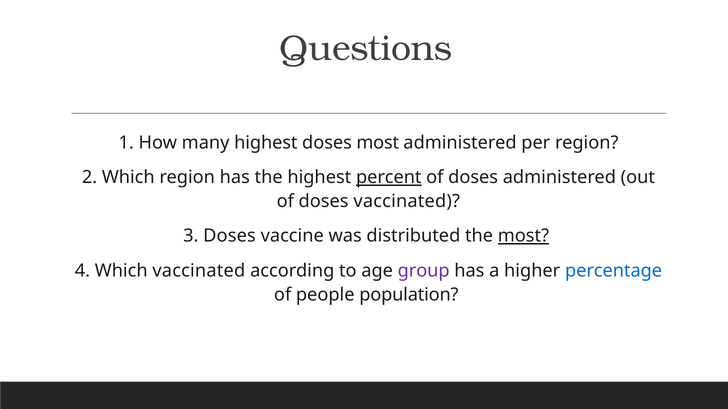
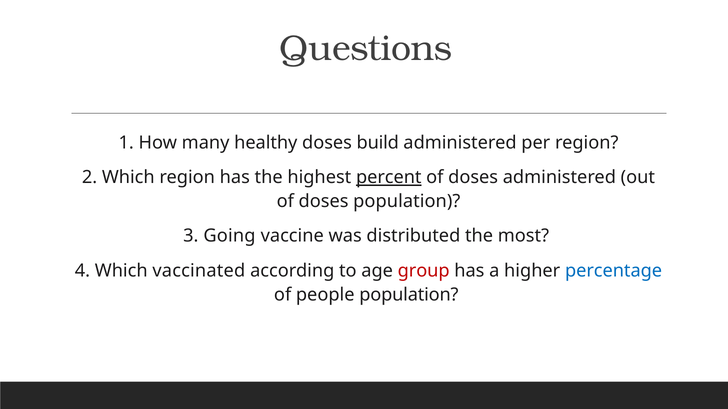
many highest: highest -> healthy
doses most: most -> build
doses vaccinated: vaccinated -> population
3 Doses: Doses -> Going
most at (523, 236) underline: present -> none
group colour: purple -> red
